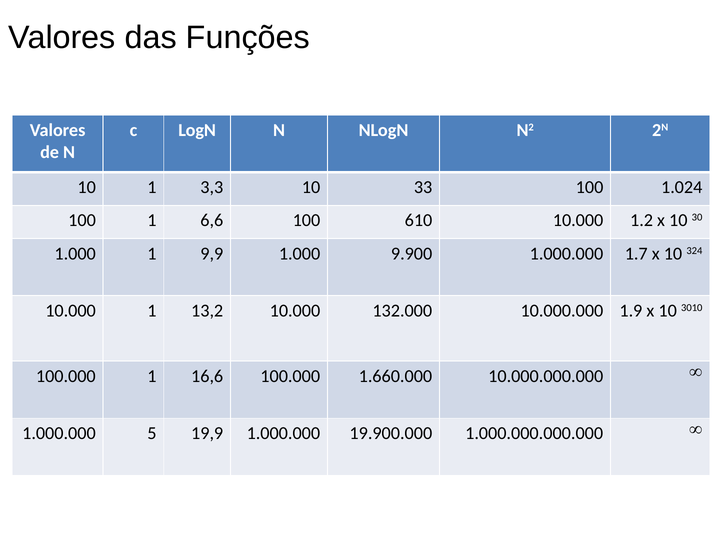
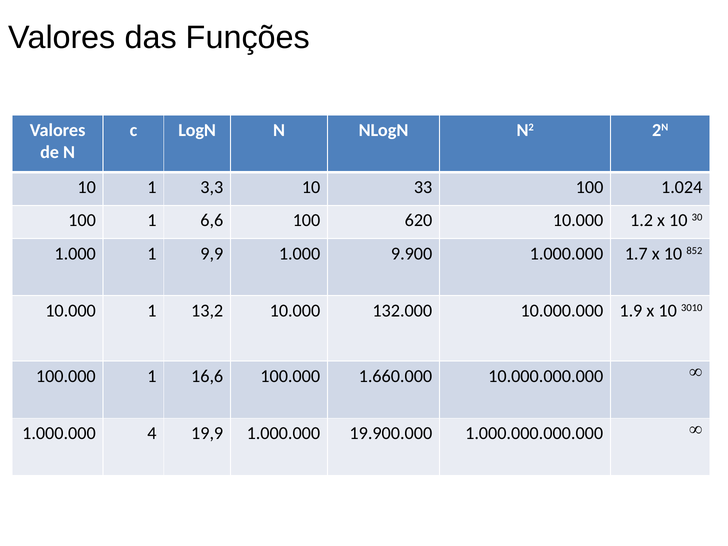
610: 610 -> 620
324: 324 -> 852
5: 5 -> 4
